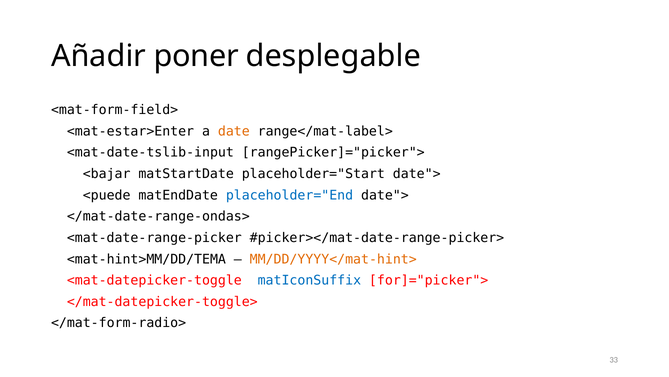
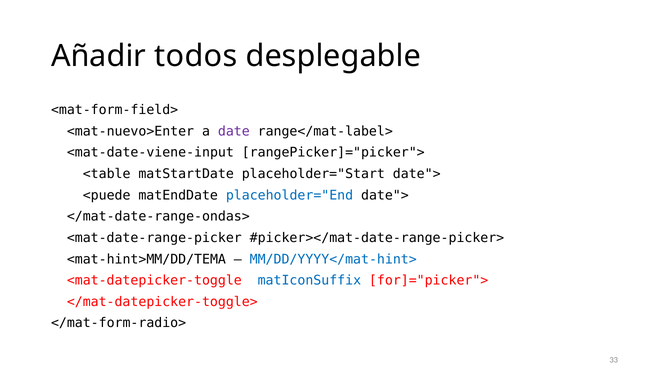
poner: poner -> todos
<mat-estar>Enter: <mat-estar>Enter -> <mat-nuevo>Enter
date colour: orange -> purple
<mat-date-tslib-input: <mat-date-tslib-input -> <mat-date-viene-input
<bajar: <bajar -> <table
MM/DD/YYYY</mat-hint> colour: orange -> blue
